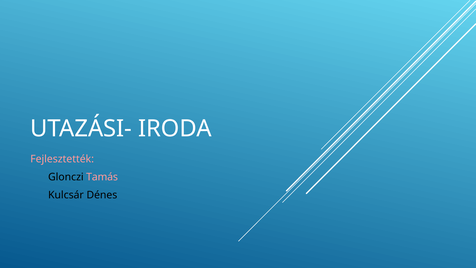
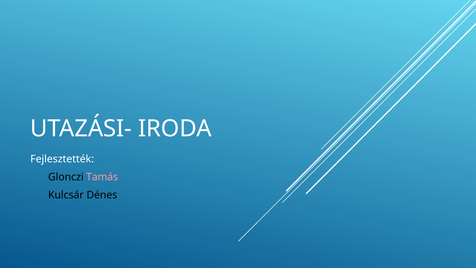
Fejlesztették colour: pink -> white
